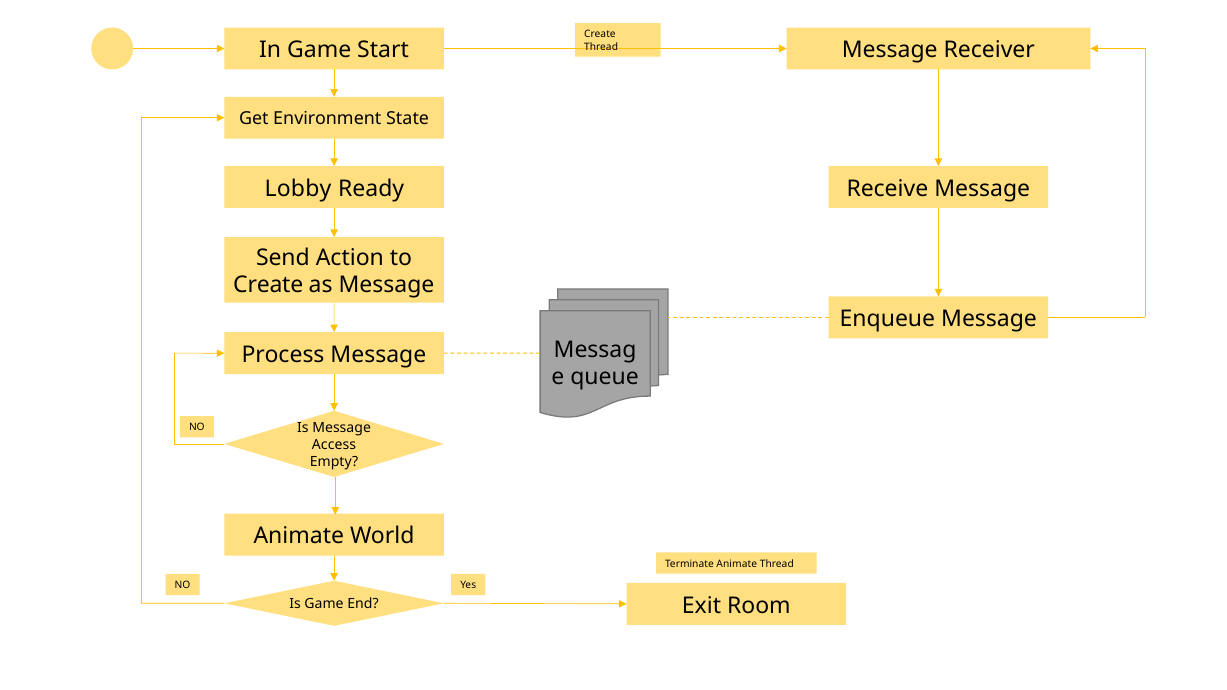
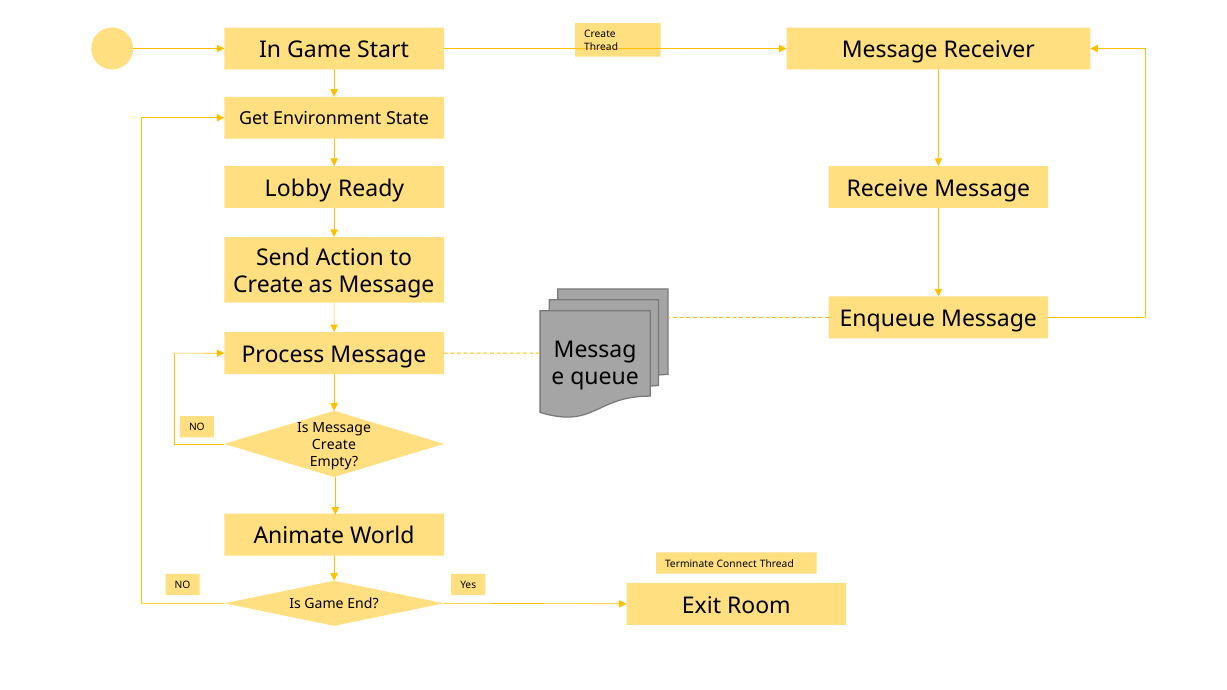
Access at (334, 445): Access -> Create
Terminate Animate: Animate -> Connect
